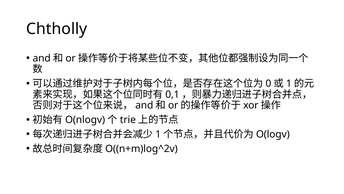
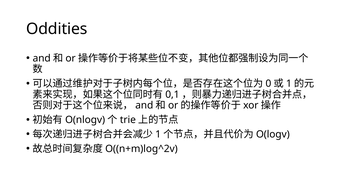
Chtholly: Chtholly -> Oddities
